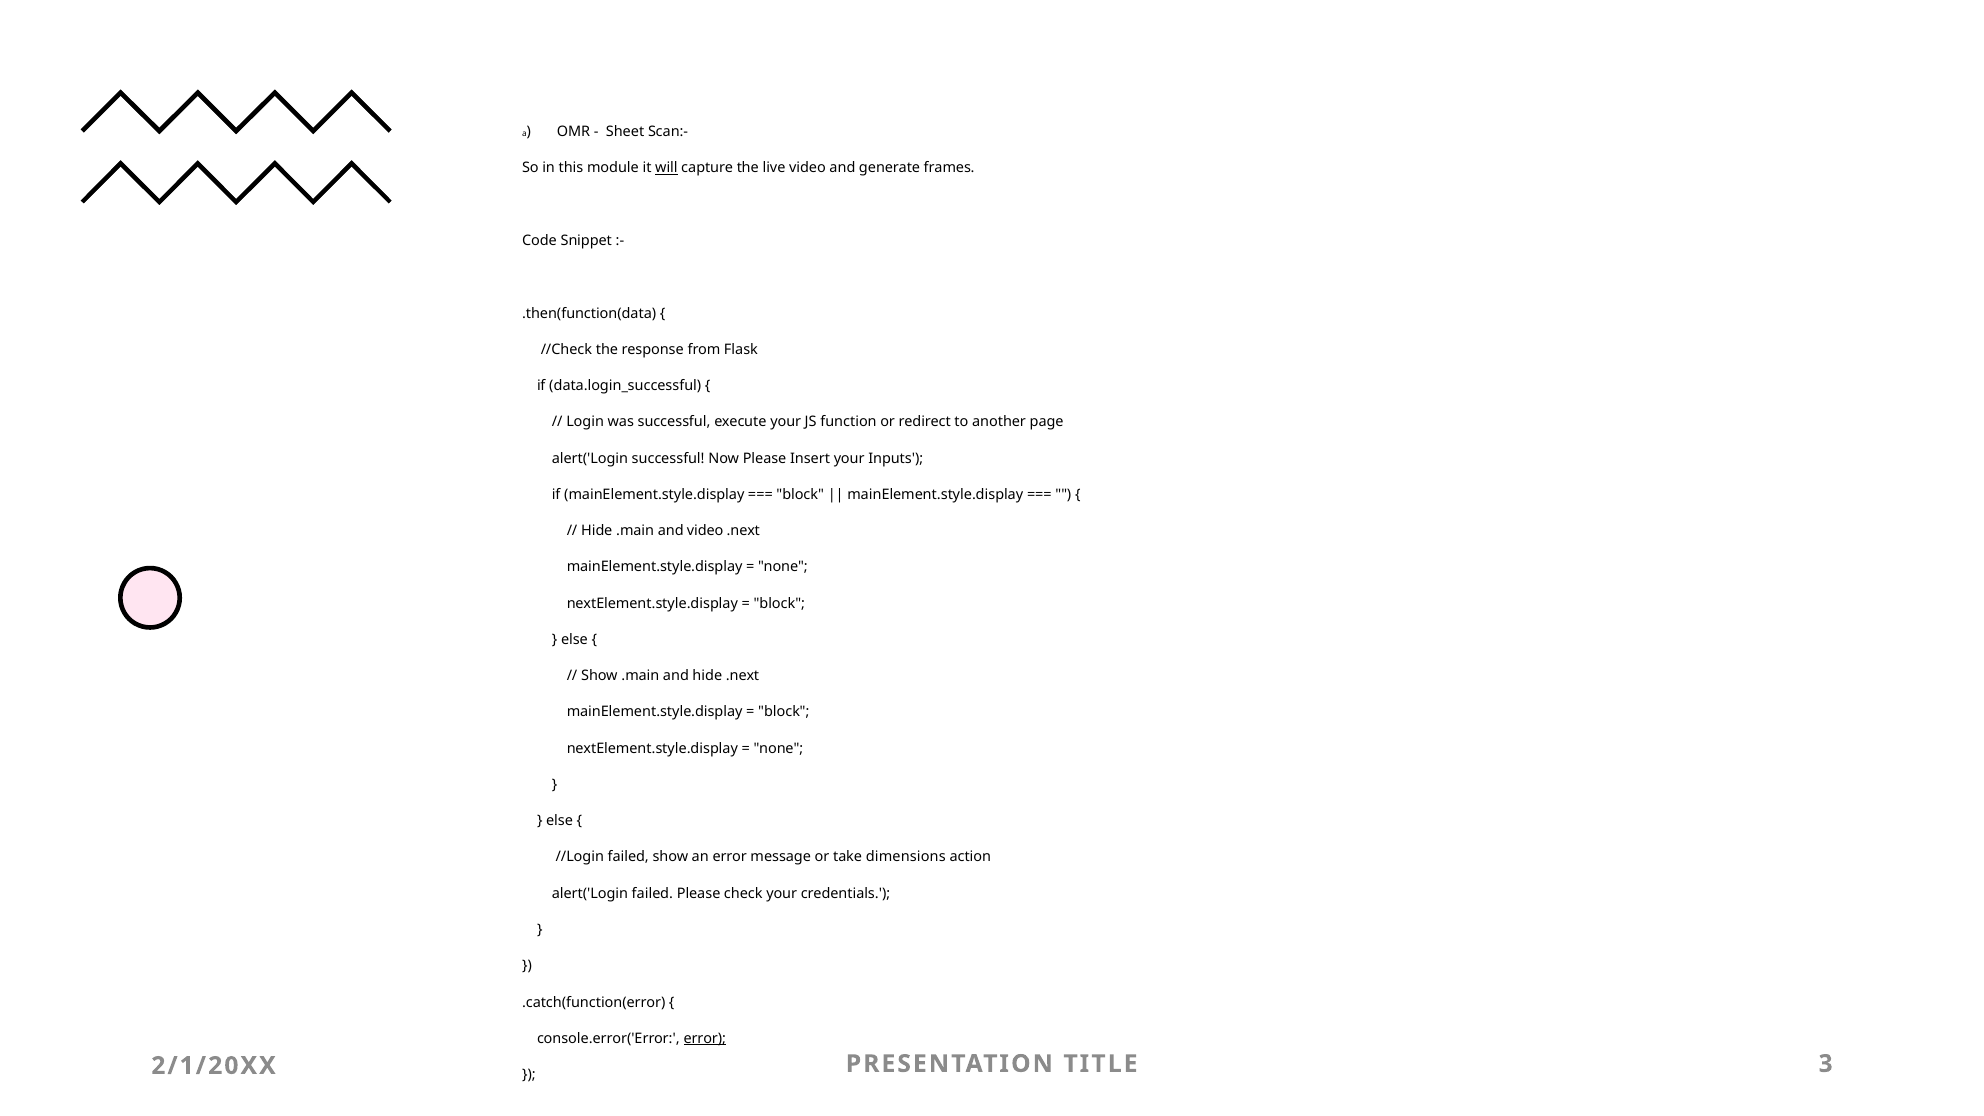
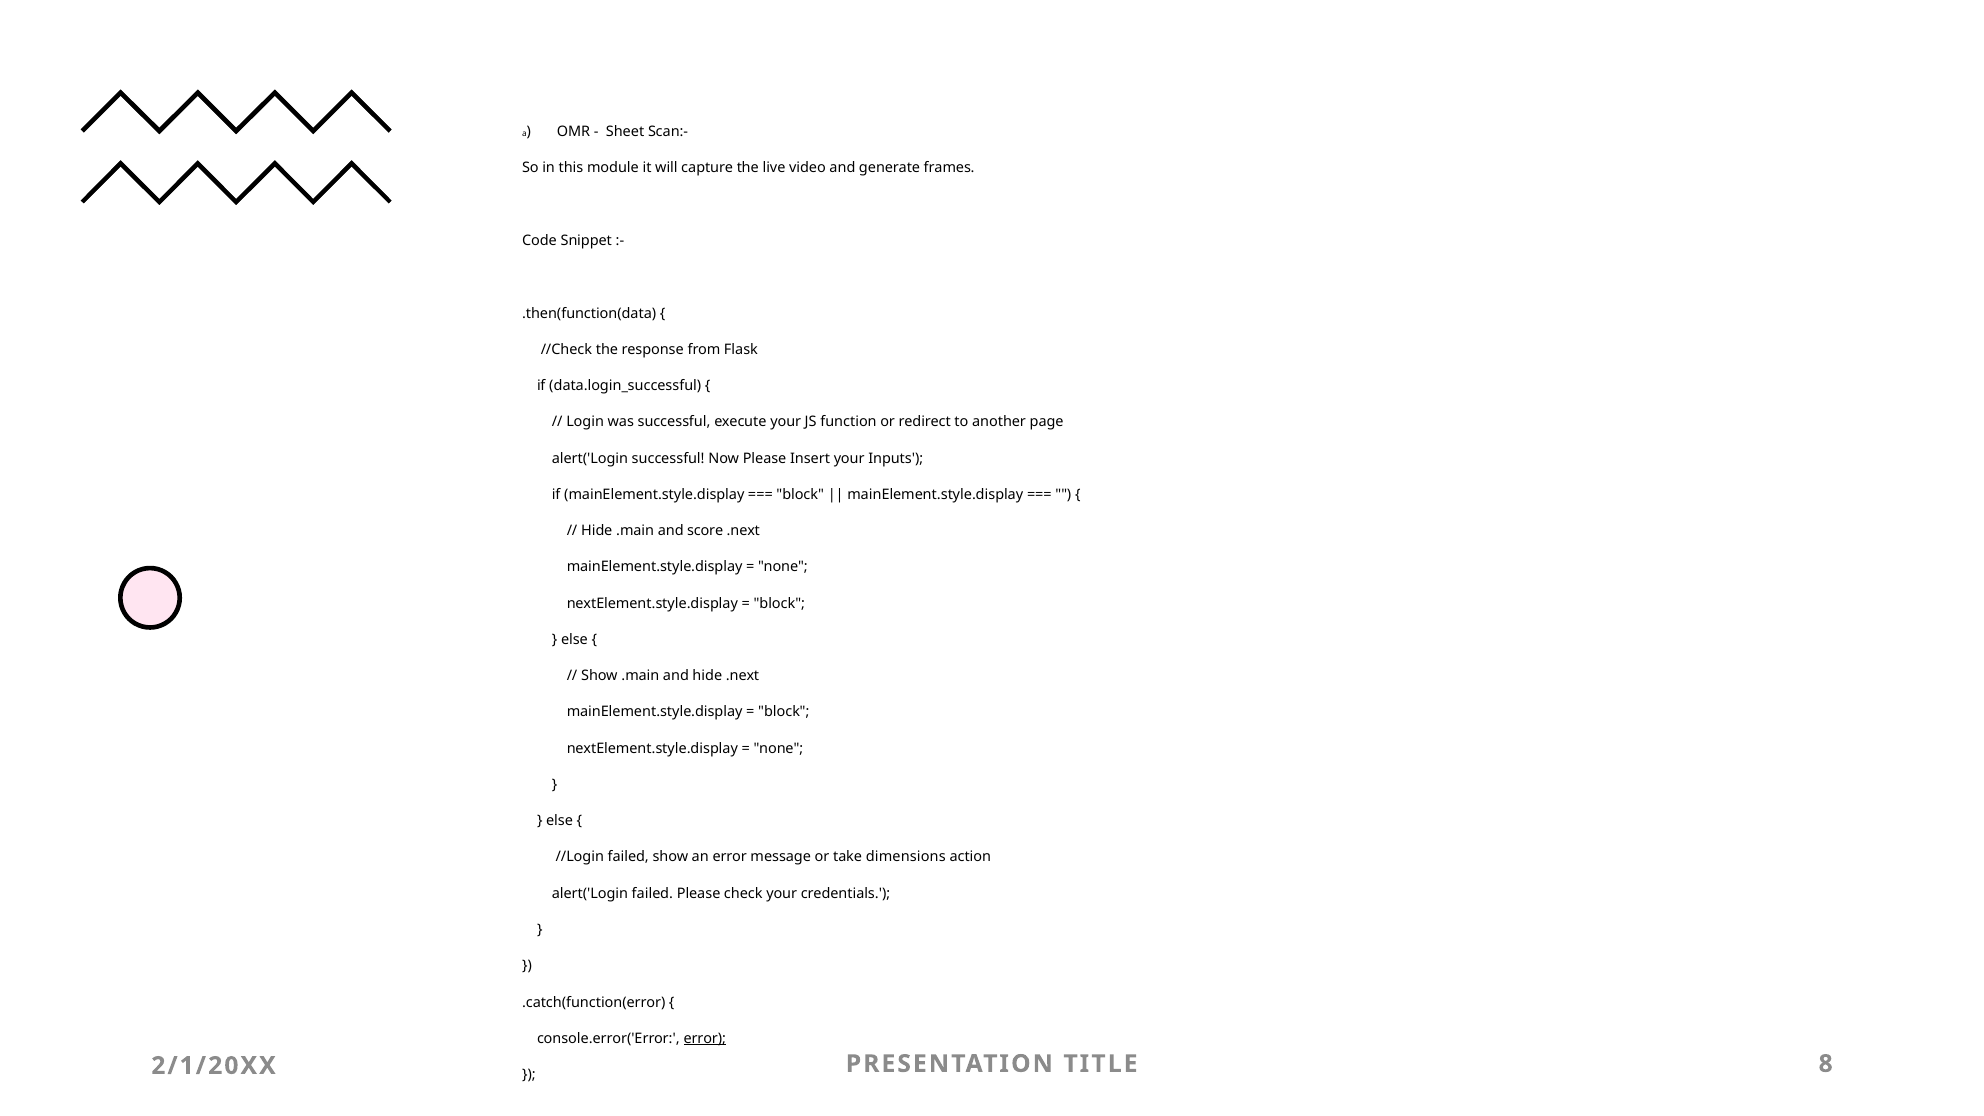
will underline: present -> none
and video: video -> score
3: 3 -> 8
